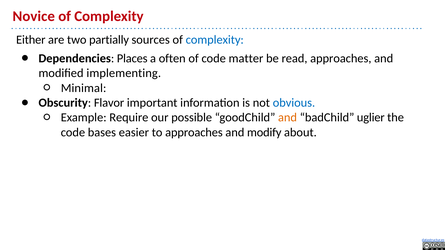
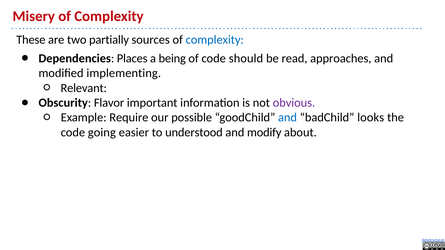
Novice: Novice -> Misery
Either: Either -> These
often: often -> being
matter: matter -> should
Minimal: Minimal -> Relevant
obvious colour: blue -> purple
and at (288, 118) colour: orange -> blue
uglier: uglier -> looks
bases: bases -> going
to approaches: approaches -> understood
